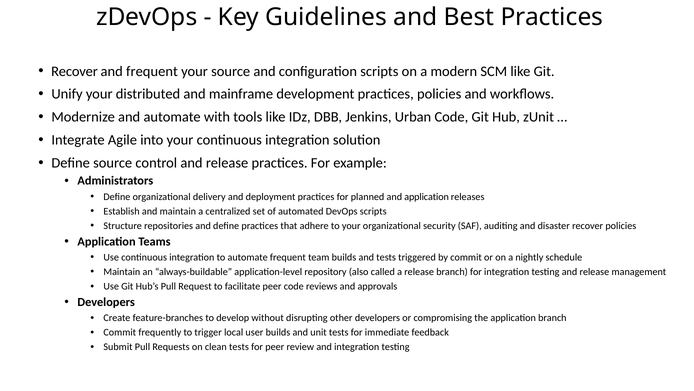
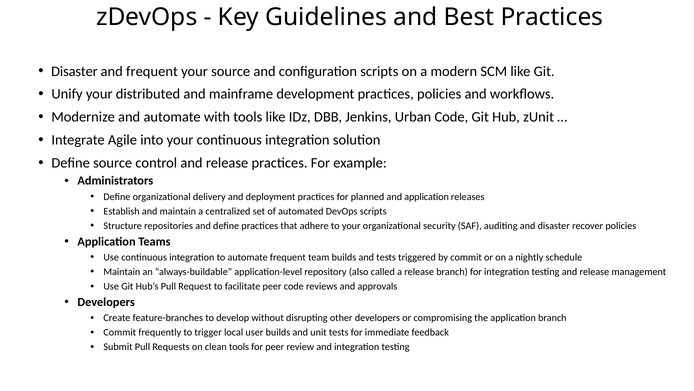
Recover at (74, 71): Recover -> Disaster
clean tests: tests -> tools
